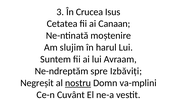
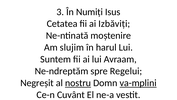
Crucea: Crucea -> Numiți
Canaan: Canaan -> Izbăviți
Izbăviți: Izbăviți -> Regelui
va-mplini underline: none -> present
